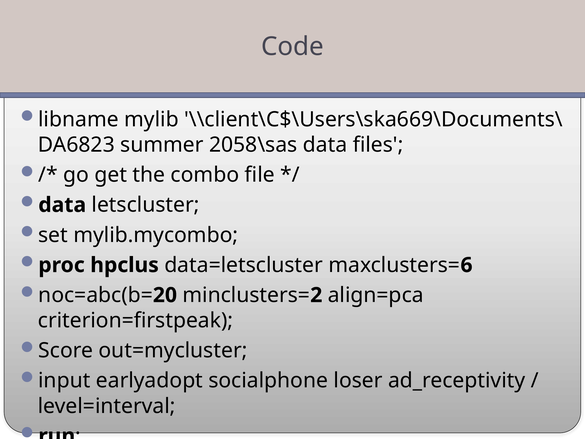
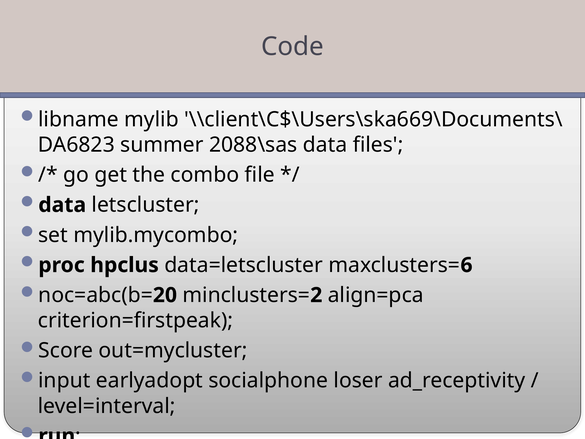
2058\sas: 2058\sas -> 2088\sas
